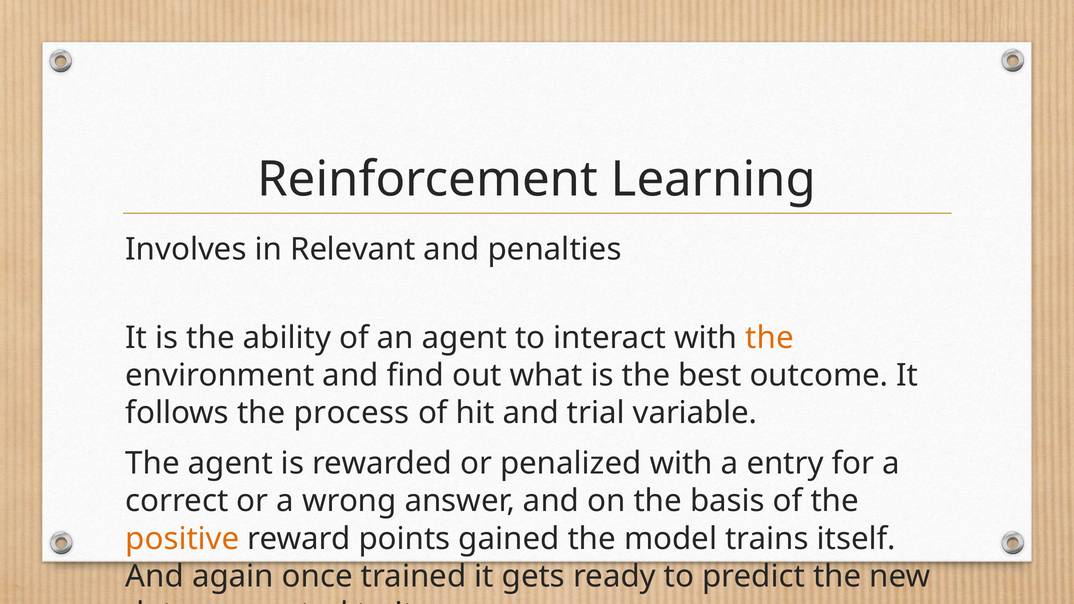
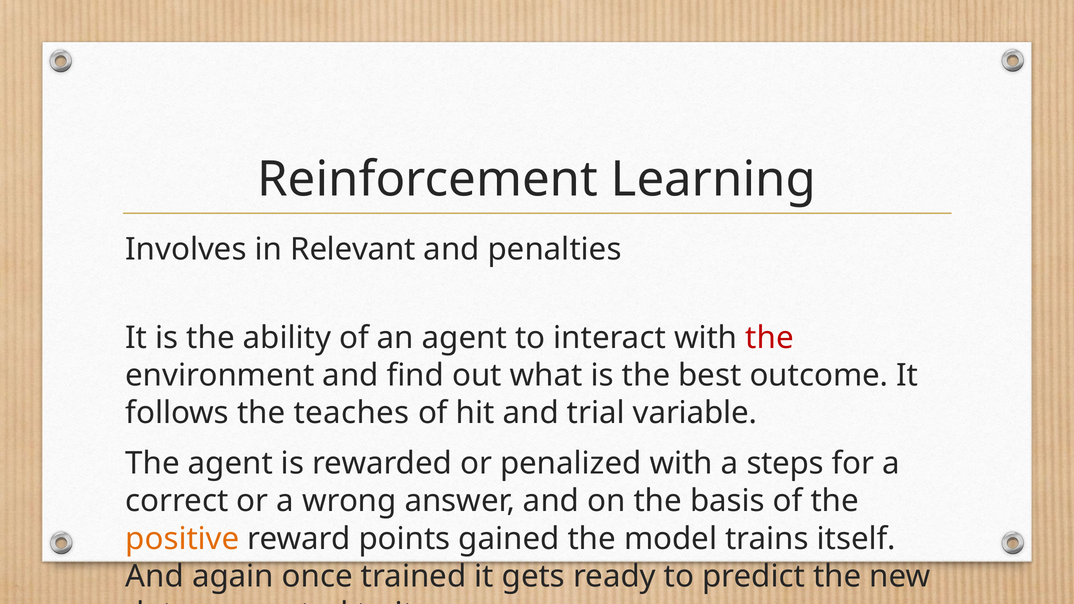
the at (770, 338) colour: orange -> red
process: process -> teaches
entry: entry -> steps
